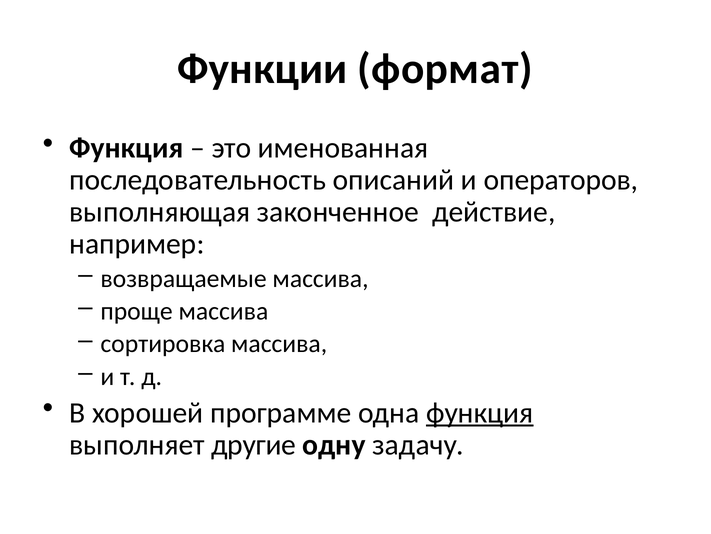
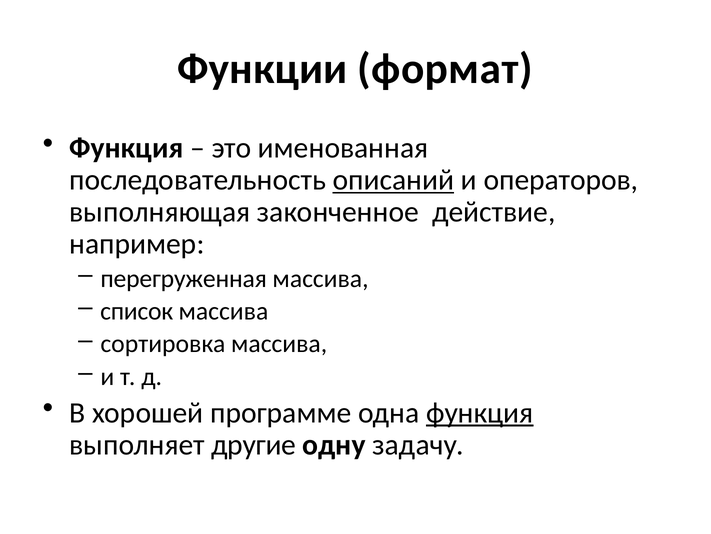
описаний underline: none -> present
возвращаемые: возвращаемые -> перегруженная
проще: проще -> список
